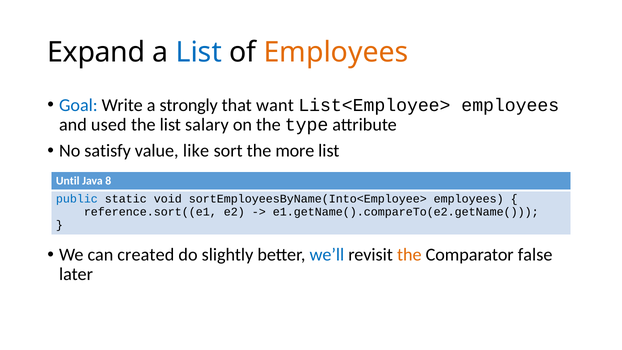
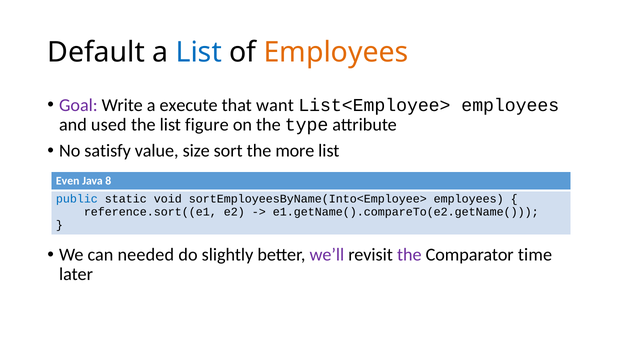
Expand: Expand -> Default
Goal colour: blue -> purple
strongly: strongly -> execute
salary: salary -> figure
like: like -> size
Until: Until -> Even
created: created -> needed
we’ll colour: blue -> purple
the at (409, 255) colour: orange -> purple
false: false -> time
